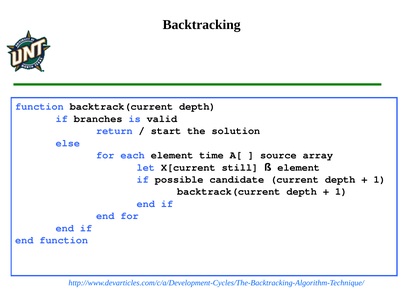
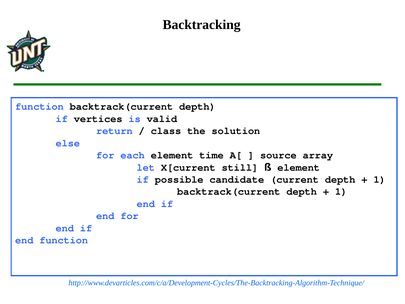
branches: branches -> vertices
start: start -> class
